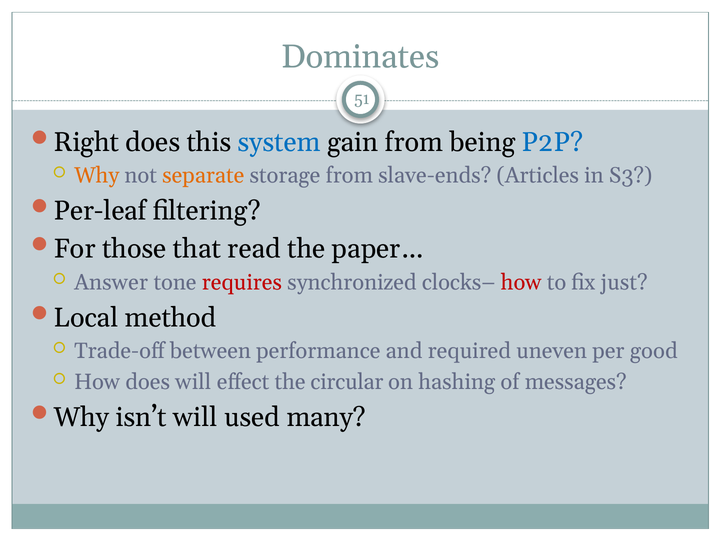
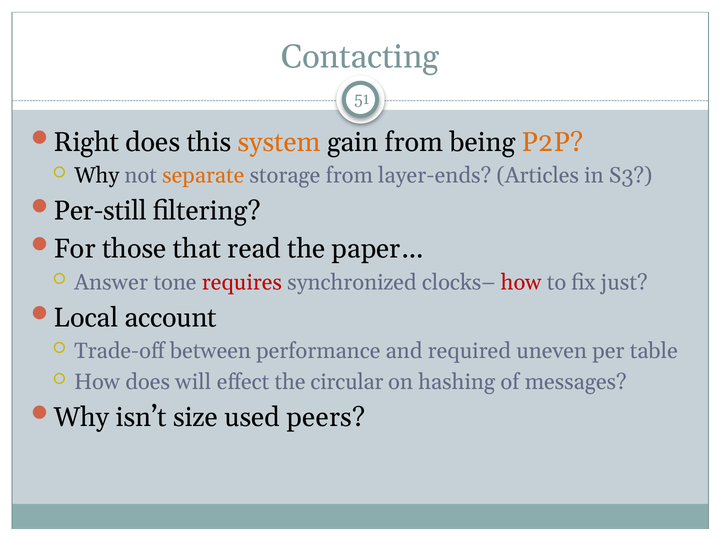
Dominates: Dominates -> Contacting
system colour: blue -> orange
P2P colour: blue -> orange
Why at (97, 176) colour: orange -> black
slave-ends: slave-ends -> layer-ends
Per-leaf: Per-leaf -> Per-still
method: method -> account
good: good -> table
isn’t will: will -> size
many: many -> peers
